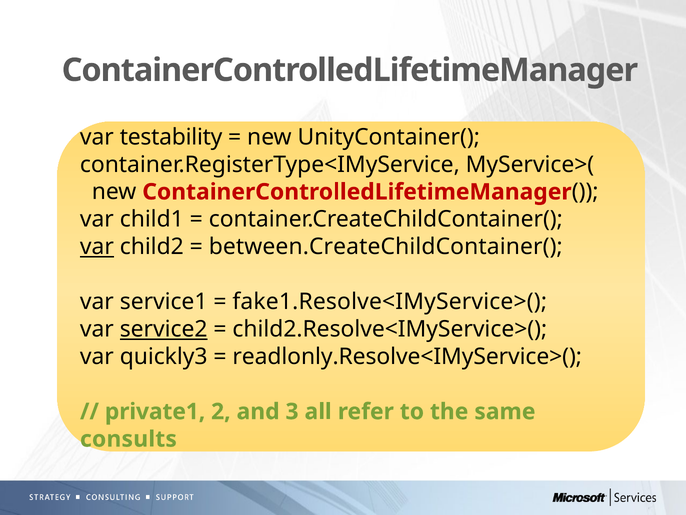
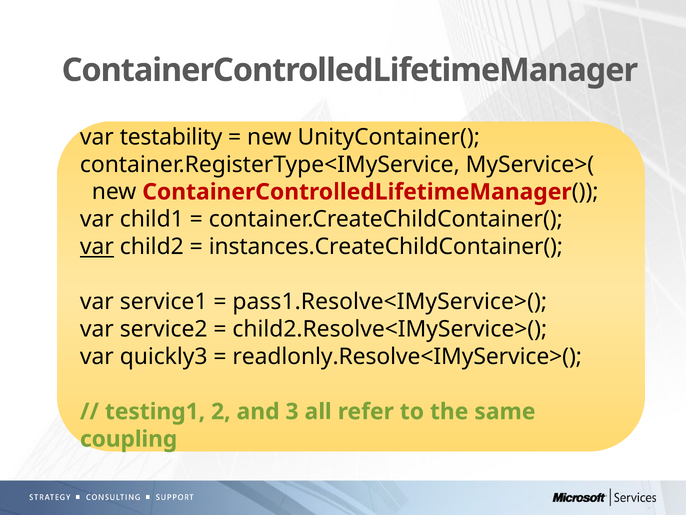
between.CreateChildContainer(: between.CreateChildContainer( -> instances.CreateChildContainer(
fake1.Resolve<IMyService>(: fake1.Resolve<IMyService>( -> pass1.Resolve<IMyService>(
service2 underline: present -> none
private1: private1 -> testing1
consults: consults -> coupling
